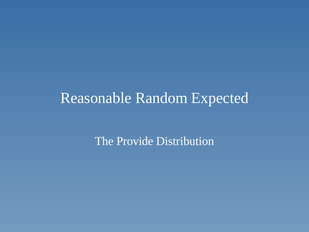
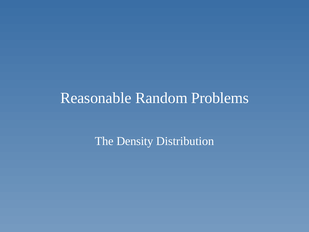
Expected: Expected -> Problems
Provide: Provide -> Density
